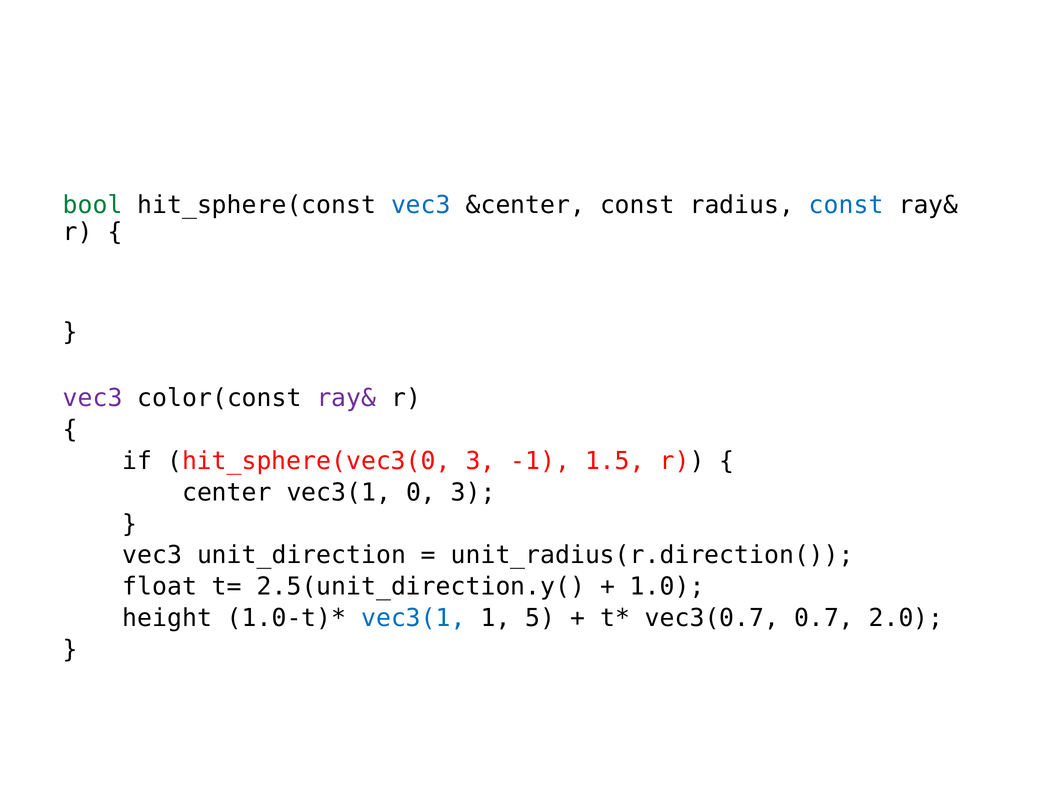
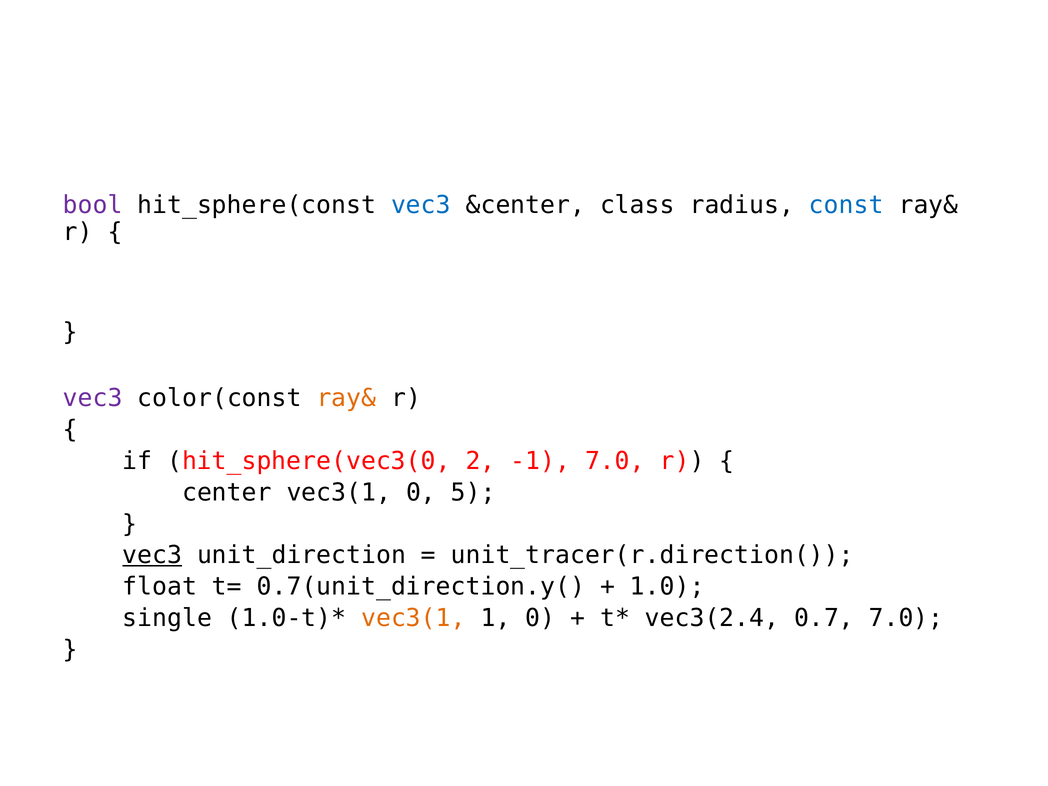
bool colour: green -> purple
&center const: const -> class
ray& at (346, 398) colour: purple -> orange
hit_sphere(vec3(0 3: 3 -> 2
-1 1.5: 1.5 -> 7.0
0 3: 3 -> 5
vec3 at (152, 555) underline: none -> present
unit_radius(r.direction(: unit_radius(r.direction( -> unit_tracer(r.direction(
2.5(unit_direction.y(: 2.5(unit_direction.y( -> 0.7(unit_direction.y(
height: height -> single
vec3(1 at (413, 618) colour: blue -> orange
1 5: 5 -> 0
vec3(0.7: vec3(0.7 -> vec3(2.4
0.7 2.0: 2.0 -> 7.0
